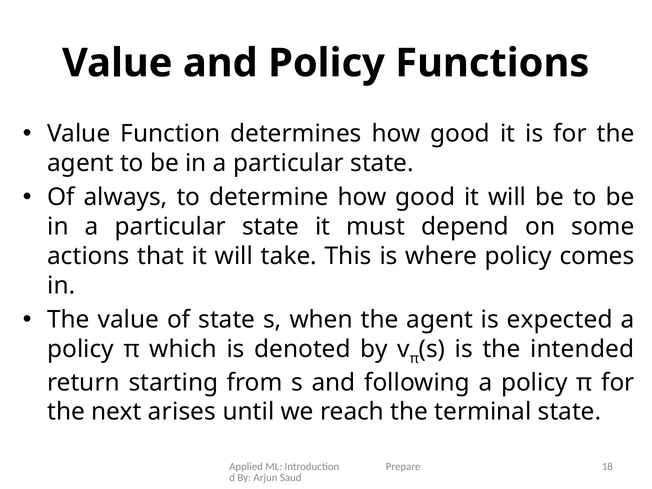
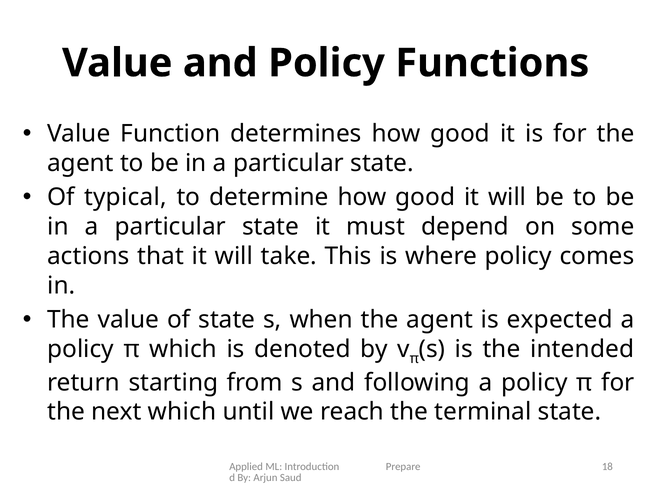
always: always -> typical
next arises: arises -> which
